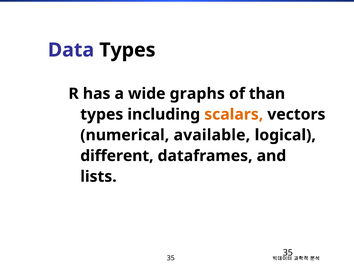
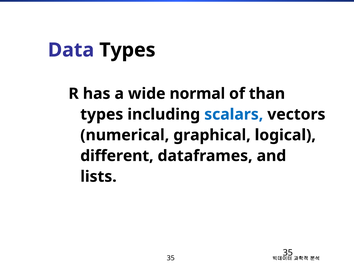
graphs: graphs -> normal
scalars colour: orange -> blue
available: available -> graphical
